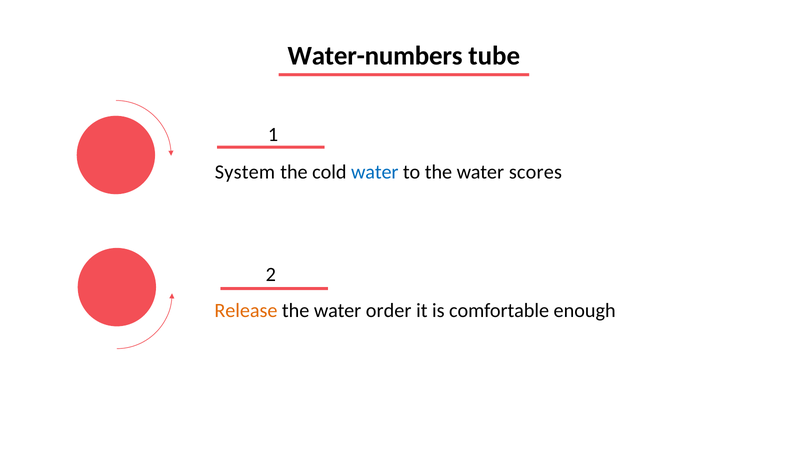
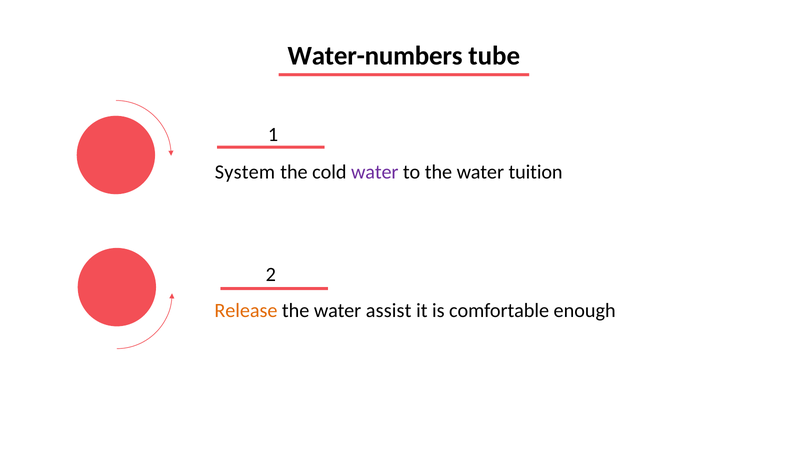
water at (375, 172) colour: blue -> purple
scores: scores -> tuition
order: order -> assist
